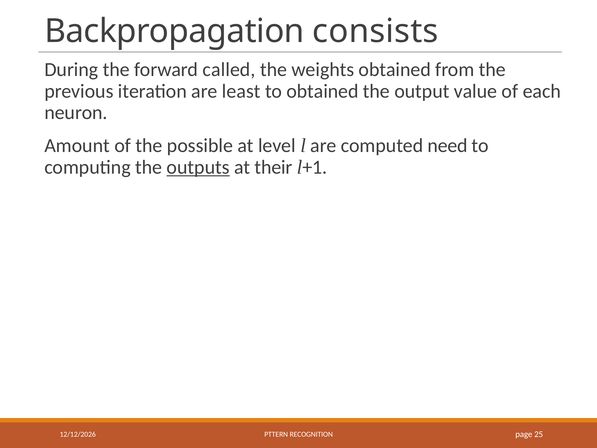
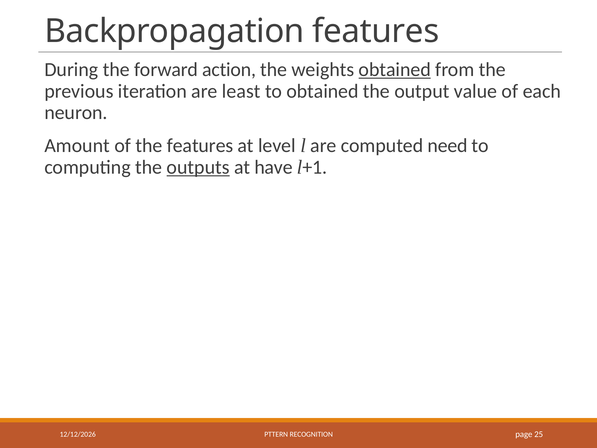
Backpropagation consists: consists -> features
called: called -> action
obtained at (395, 70) underline: none -> present
the possible: possible -> features
their: their -> have
